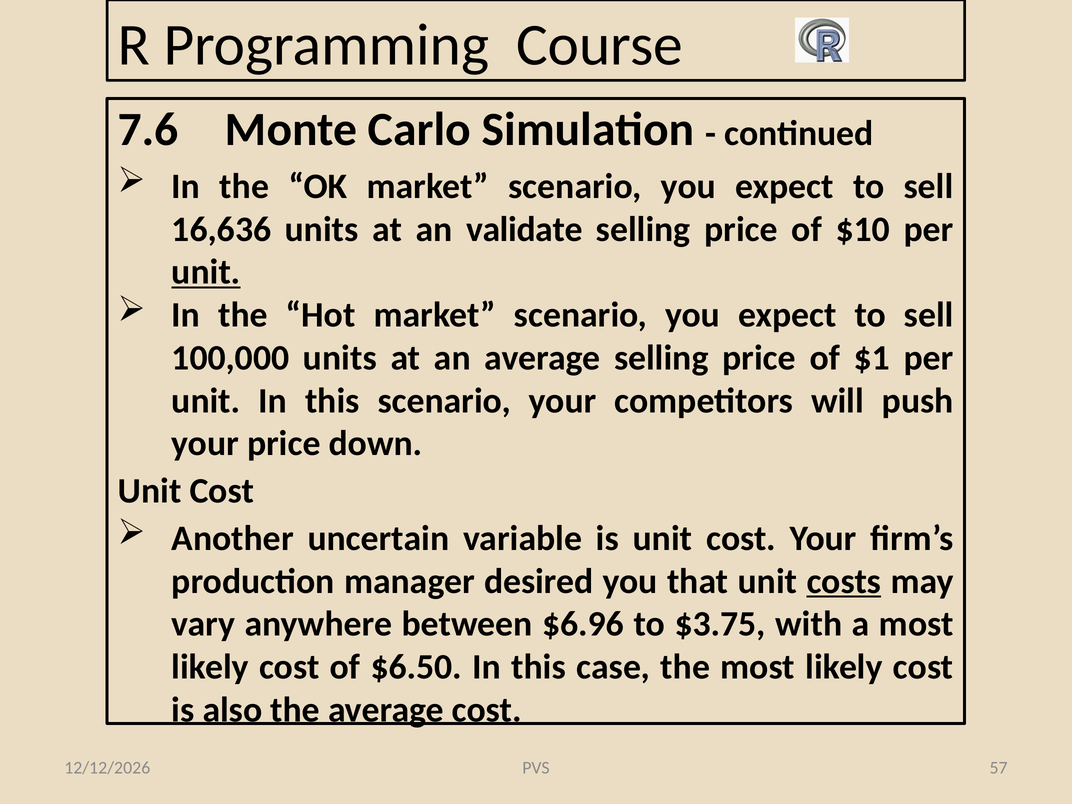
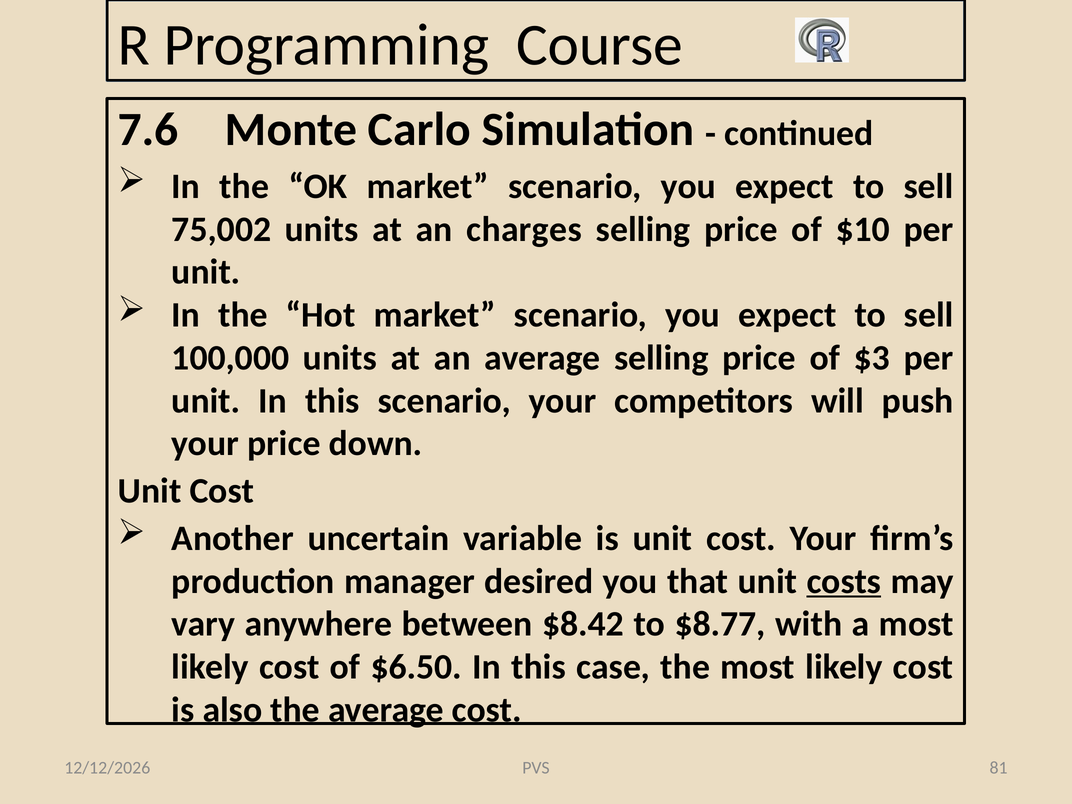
16,636: 16,636 -> 75,002
validate: validate -> charges
unit at (206, 272) underline: present -> none
$1: $1 -> $3
$6.96: $6.96 -> $8.42
$3.75: $3.75 -> $8.77
57: 57 -> 81
